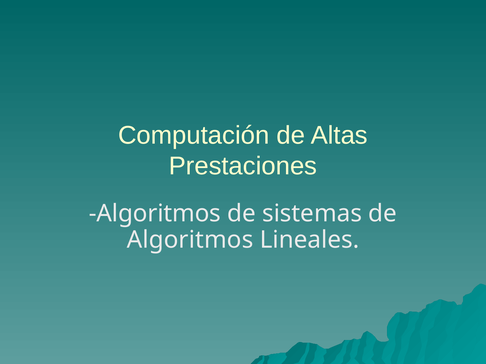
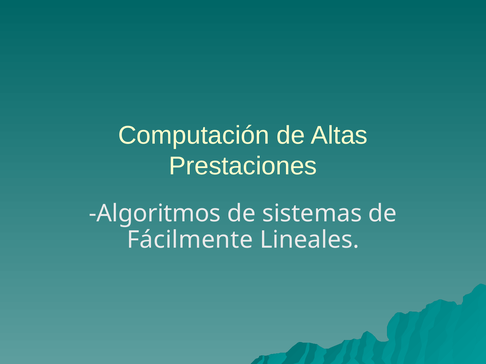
Algoritmos at (190, 240): Algoritmos -> Fácilmente
